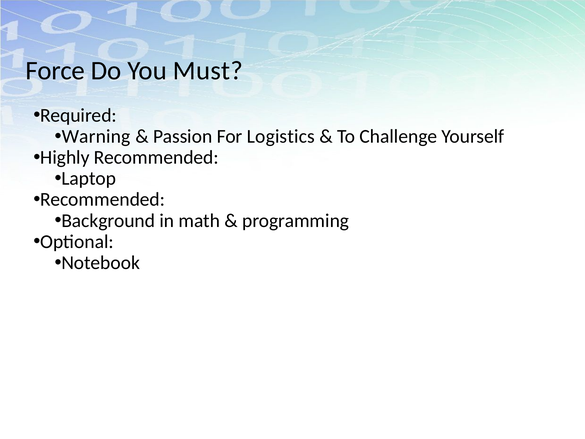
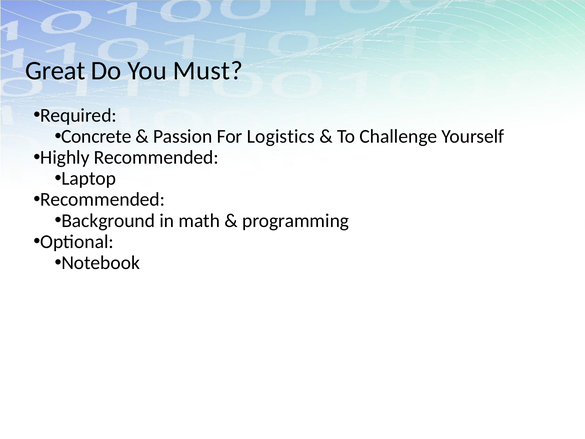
Force: Force -> Great
Warning: Warning -> Concrete
